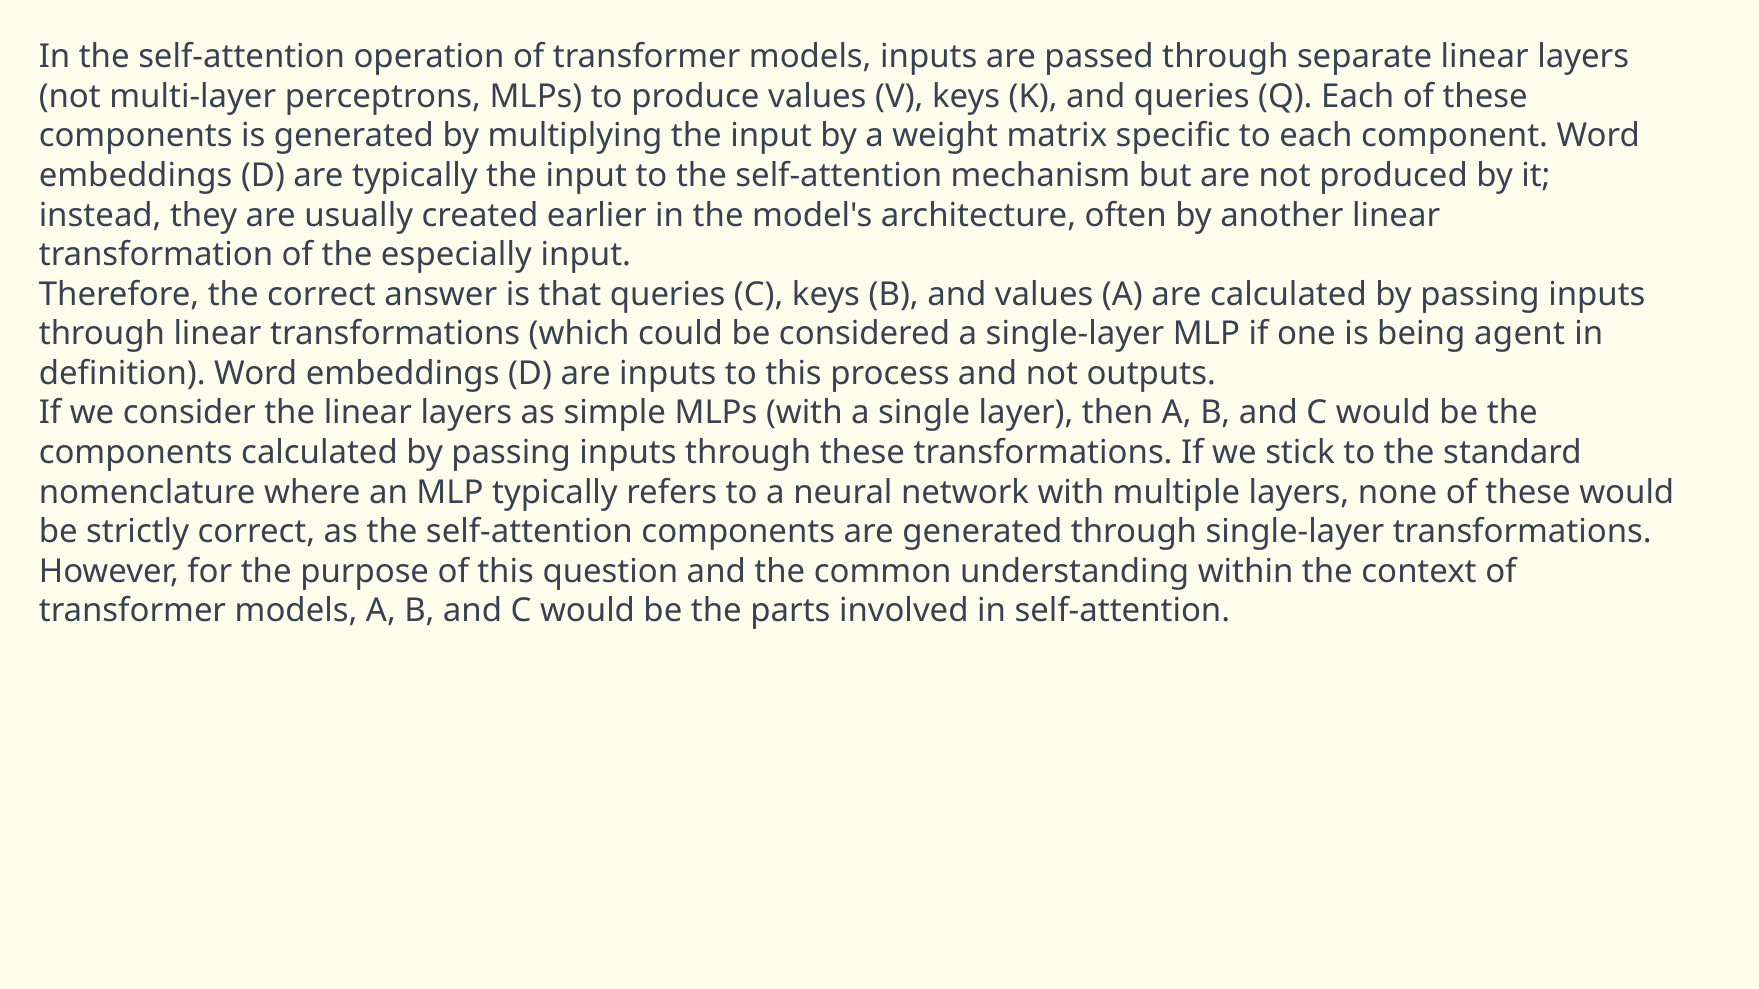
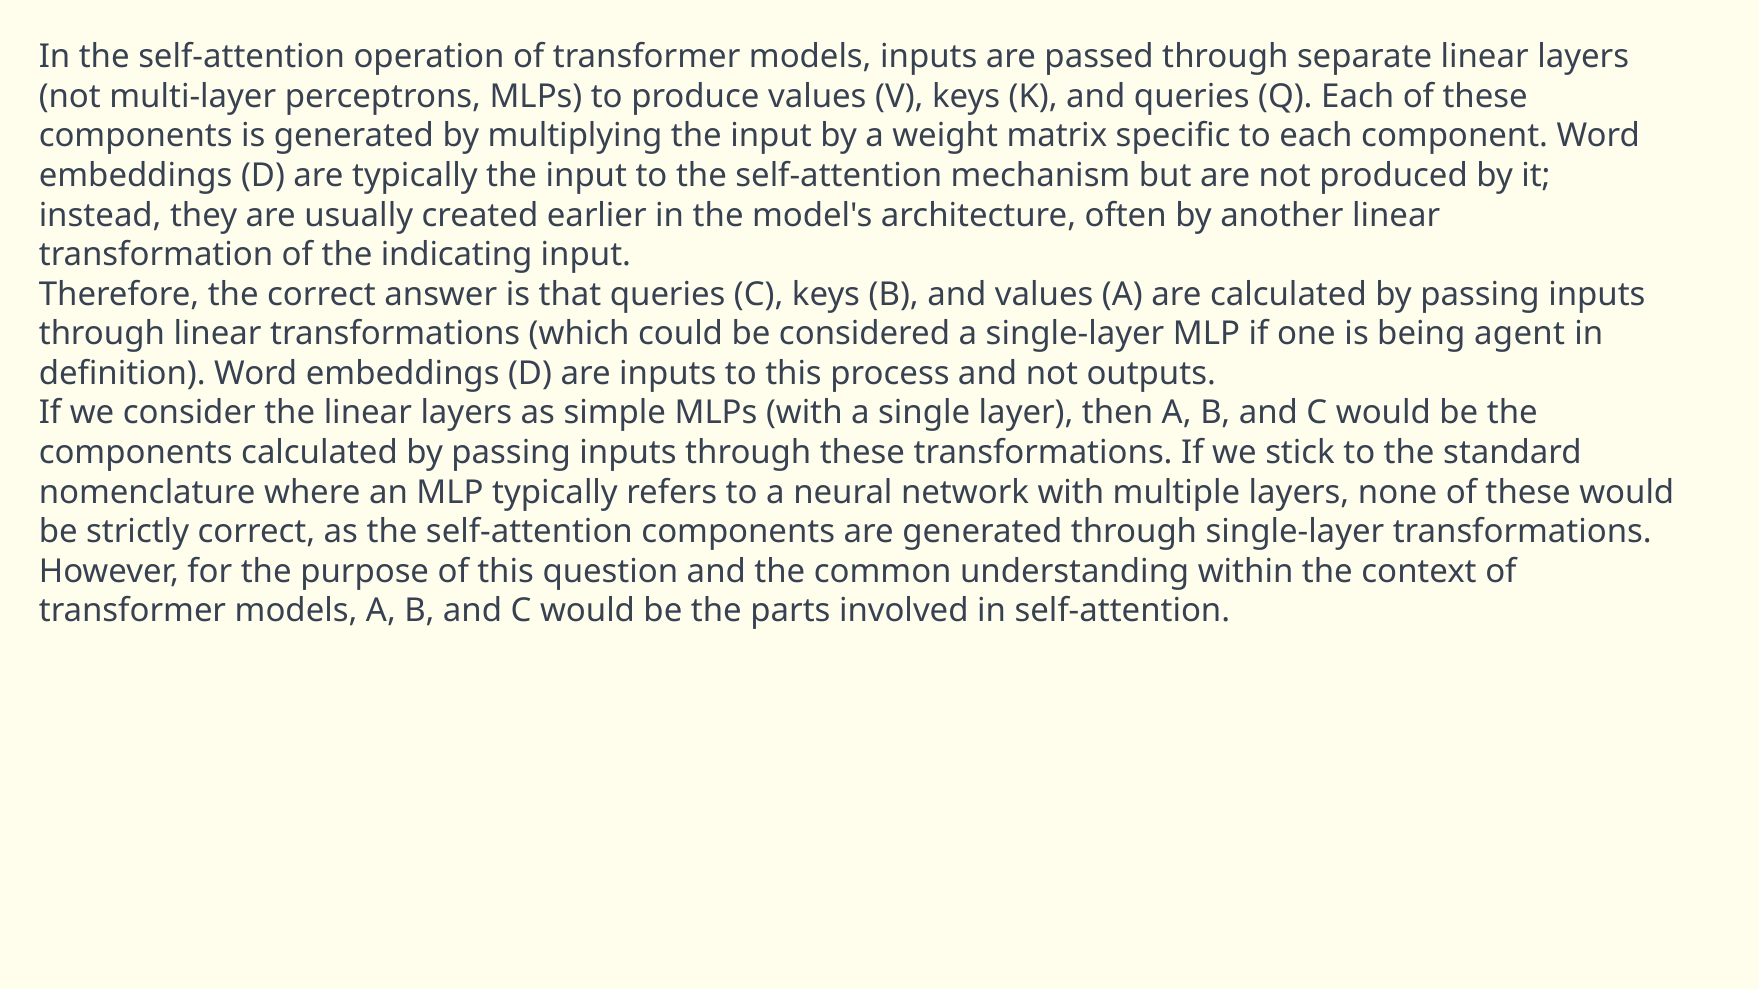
especially: especially -> indicating
